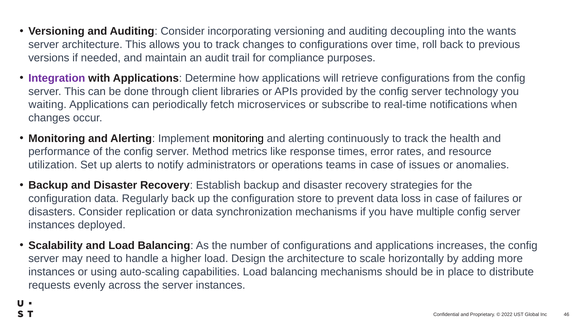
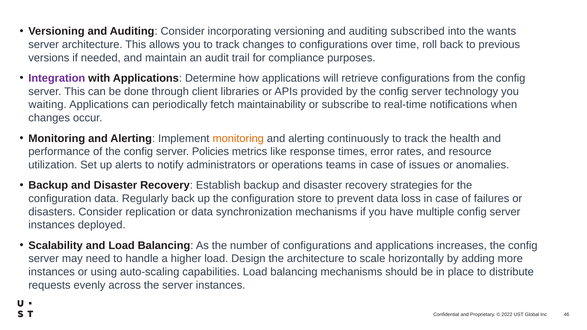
decoupling: decoupling -> subscribed
microservices: microservices -> maintainability
monitoring at (238, 138) colour: black -> orange
Method: Method -> Policies
